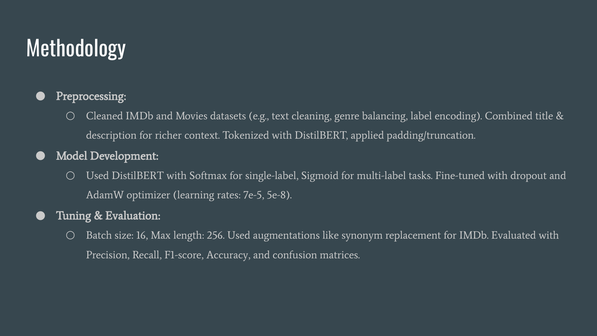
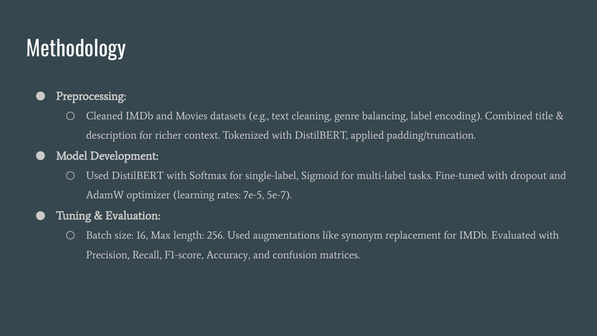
5e-8: 5e-8 -> 5e-7
